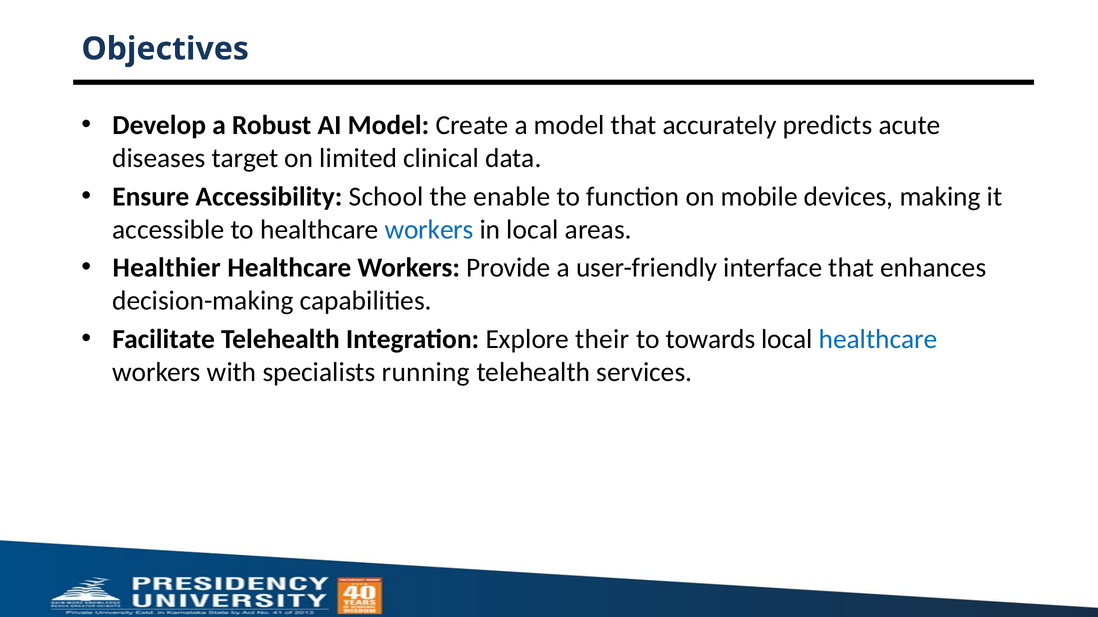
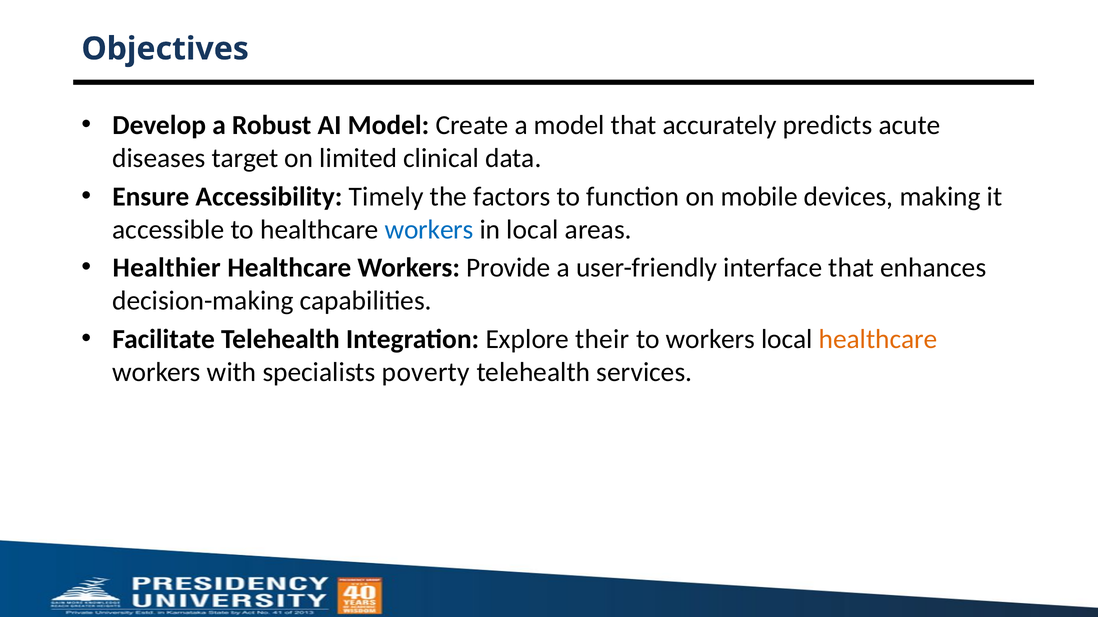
School: School -> Timely
enable: enable -> factors
to towards: towards -> workers
healthcare at (878, 340) colour: blue -> orange
running: running -> poverty
